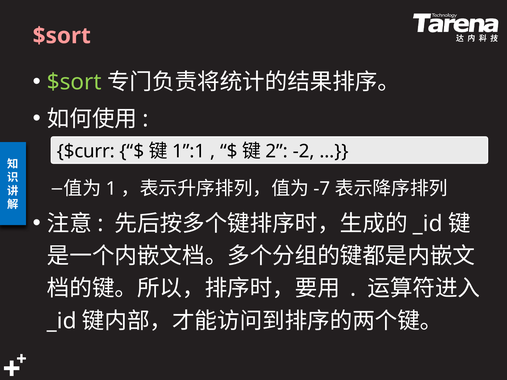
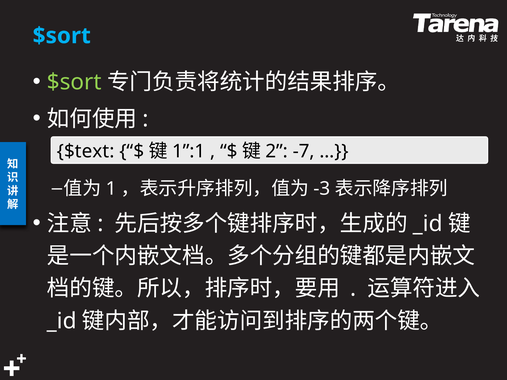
$sort at (62, 36) colour: pink -> light blue
$curr: $curr -> $text
-2: -2 -> -7
-7: -7 -> -3
